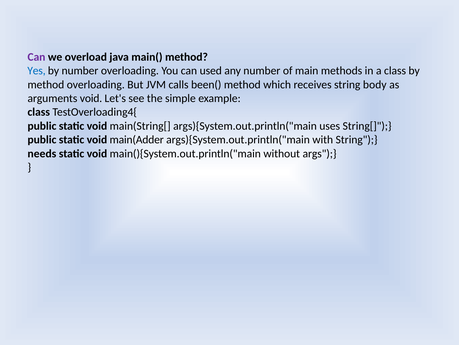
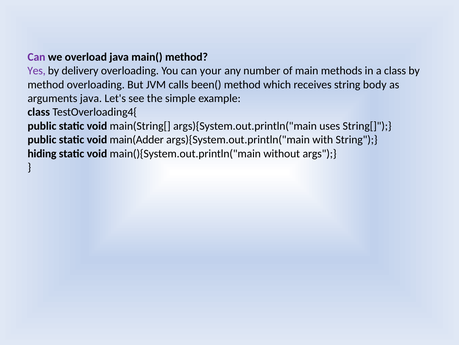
Yes colour: blue -> purple
by number: number -> delivery
used: used -> your
arguments void: void -> java
needs: needs -> hiding
